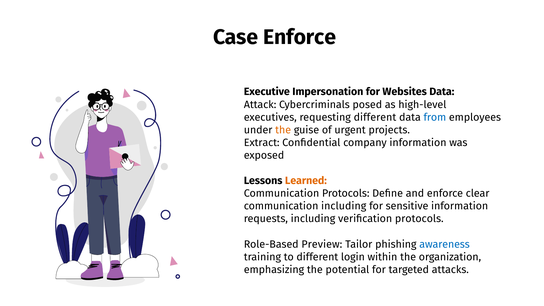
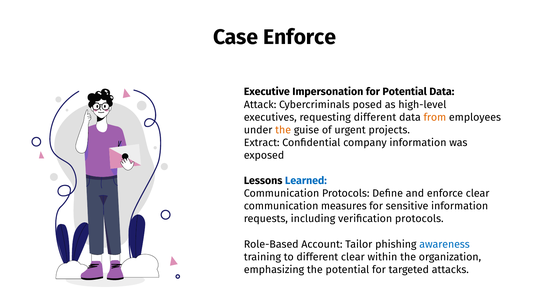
for Websites: Websites -> Potential
from colour: blue -> orange
Learned colour: orange -> blue
communication including: including -> measures
Preview: Preview -> Account
different login: login -> clear
